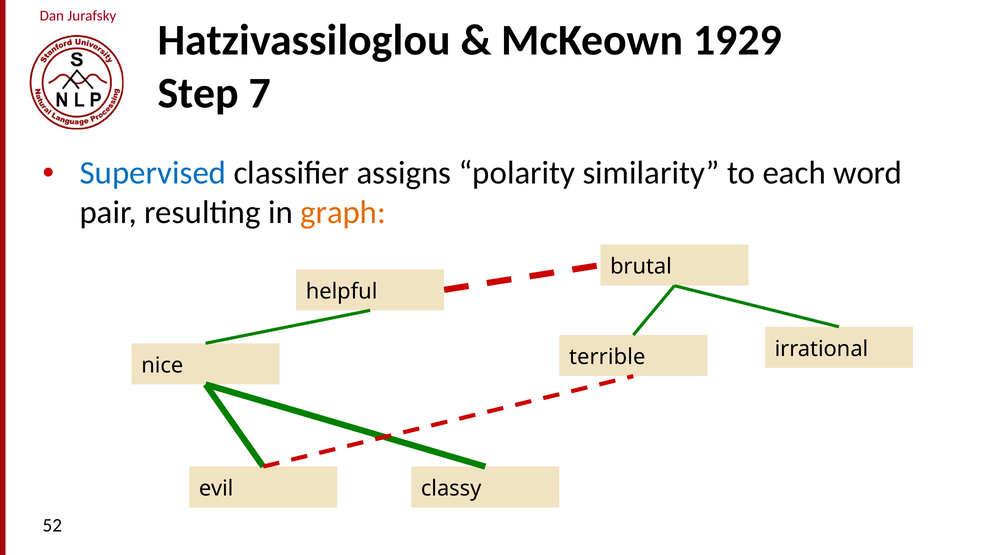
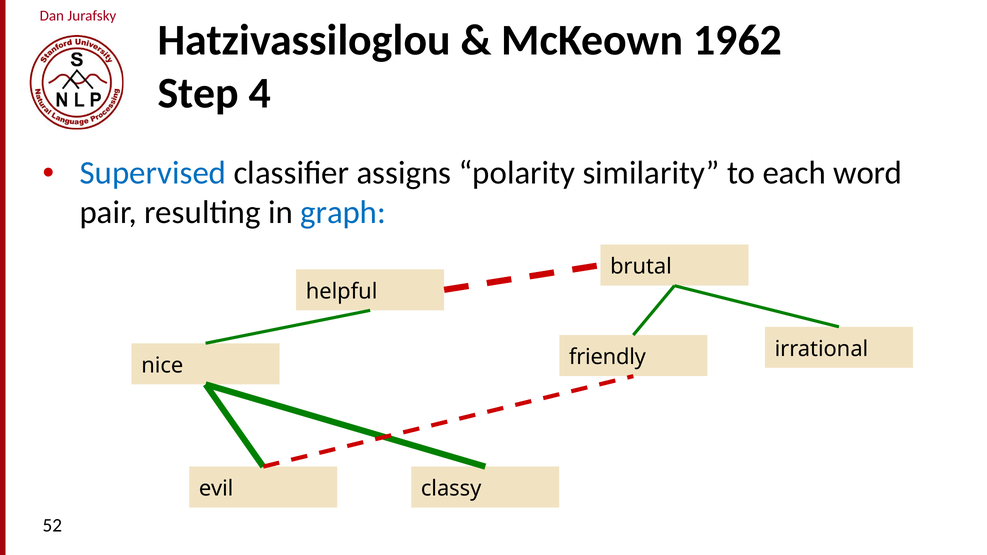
1929: 1929 -> 1962
7: 7 -> 4
graph colour: orange -> blue
terrible: terrible -> friendly
